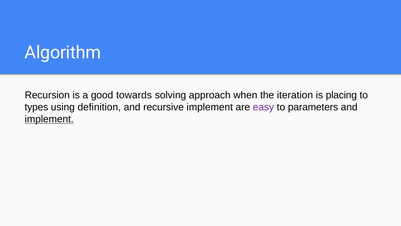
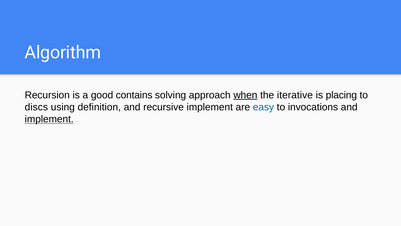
towards: towards -> contains
when underline: none -> present
iteration: iteration -> iterative
types: types -> discs
easy colour: purple -> blue
parameters: parameters -> invocations
